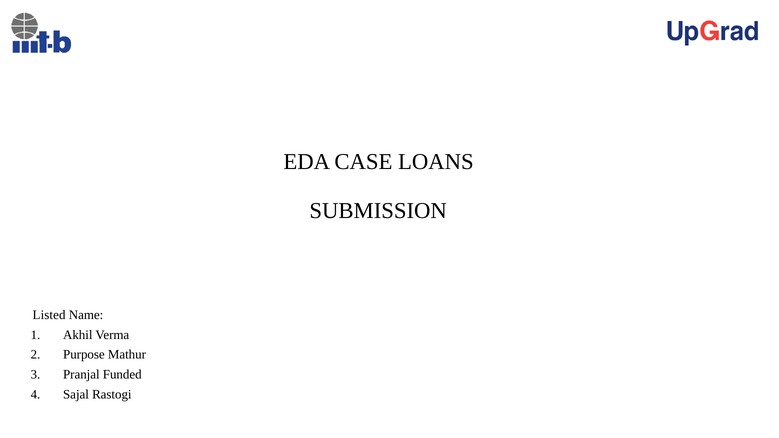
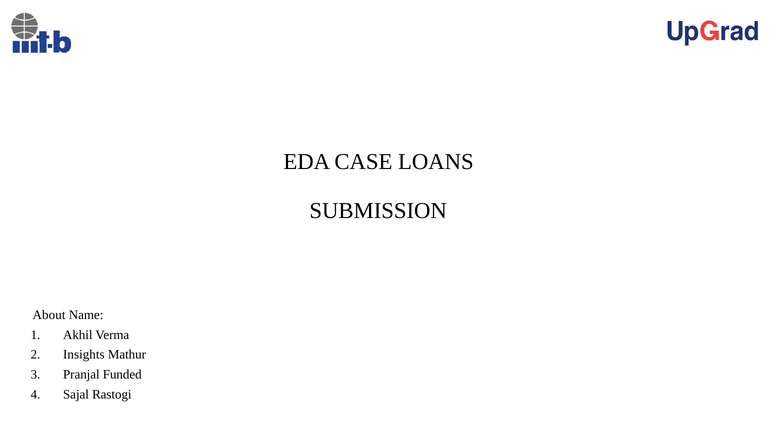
Listed: Listed -> About
Purpose: Purpose -> Insights
